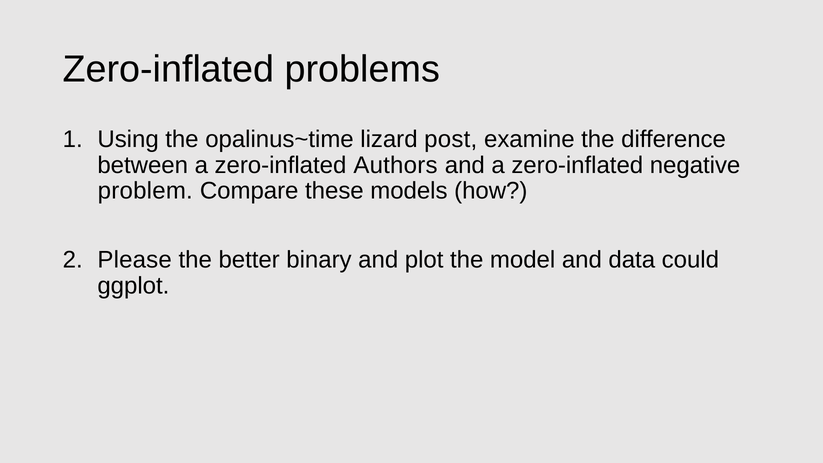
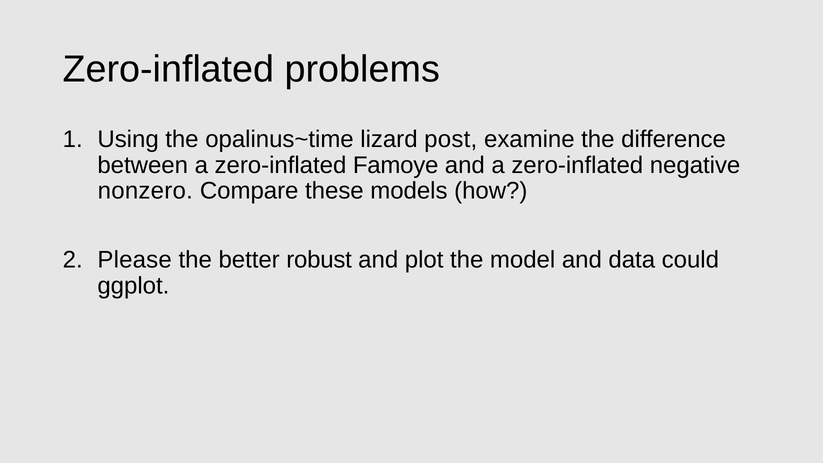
Authors: Authors -> Famoye
problem: problem -> nonzero
binary: binary -> robust
